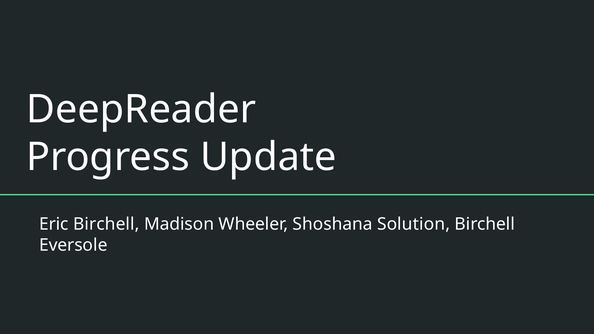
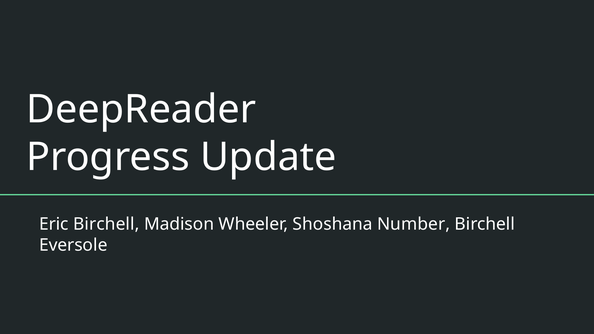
Solution: Solution -> Number
